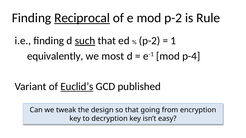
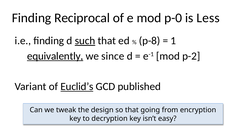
Reciprocal underline: present -> none
mod p-2: p-2 -> p-0
Rule: Rule -> Less
p-2 at (150, 41): p-2 -> p-8
equivalently underline: none -> present
most: most -> since
p-4: p-4 -> p-2
